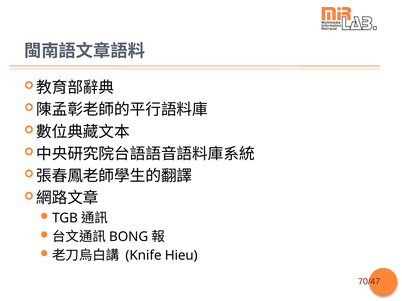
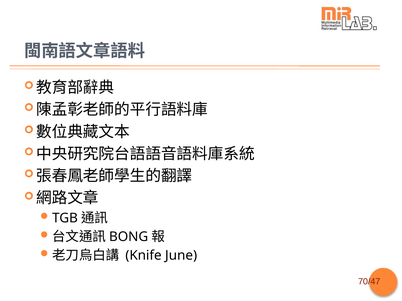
Hieu: Hieu -> June
